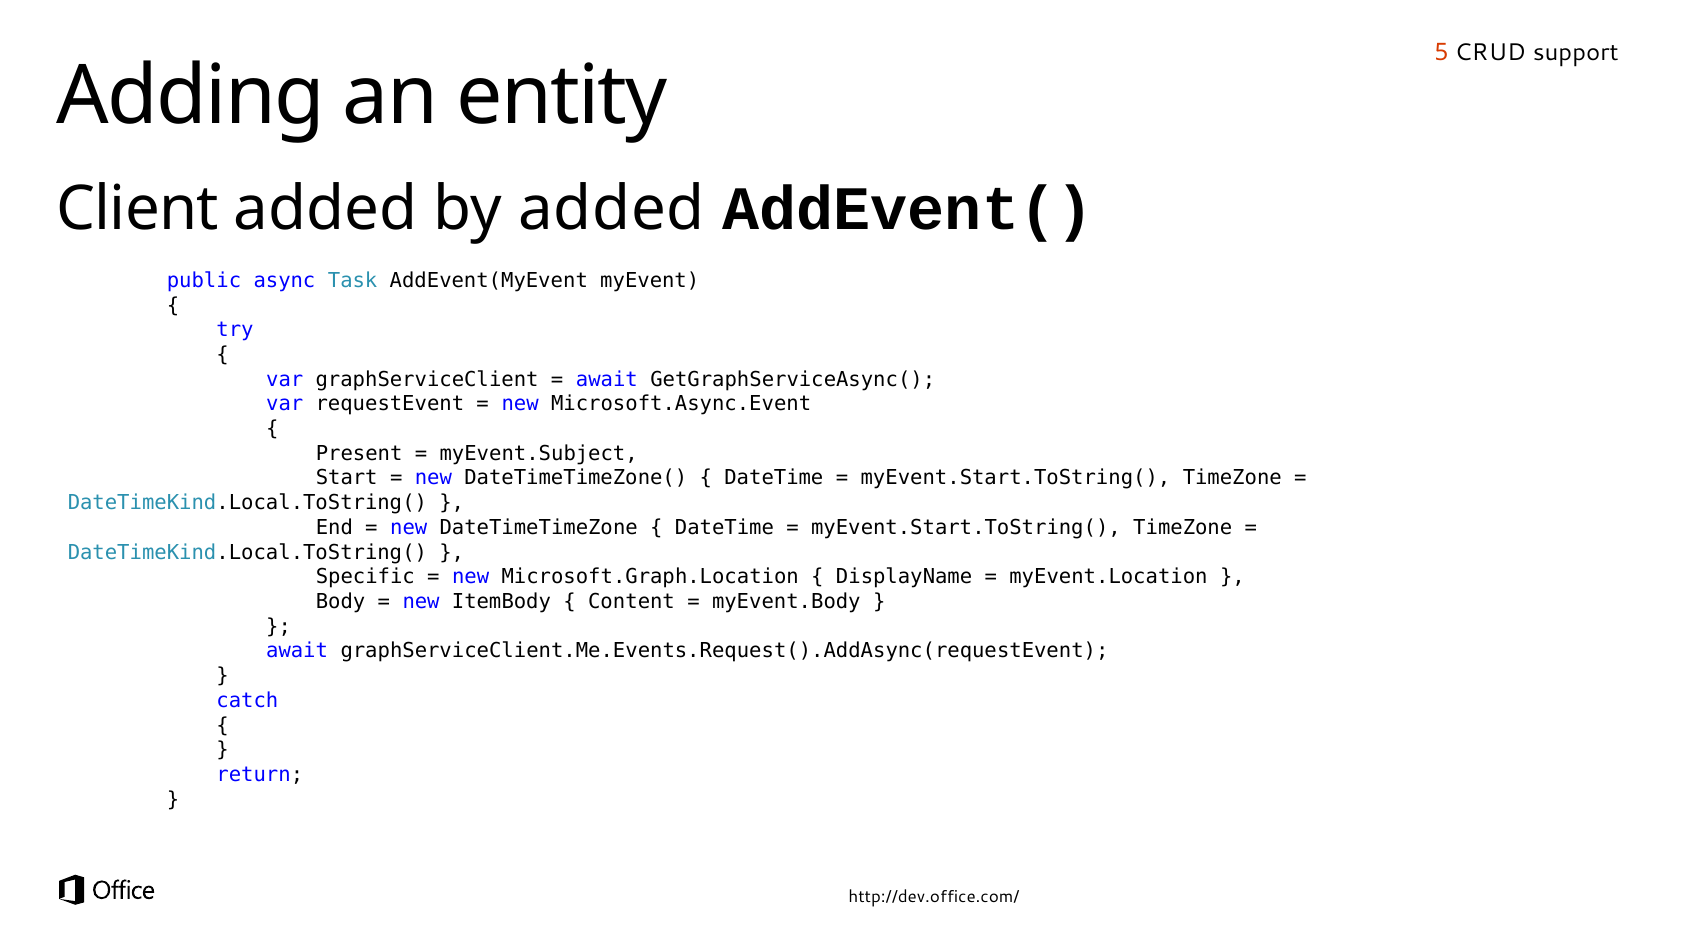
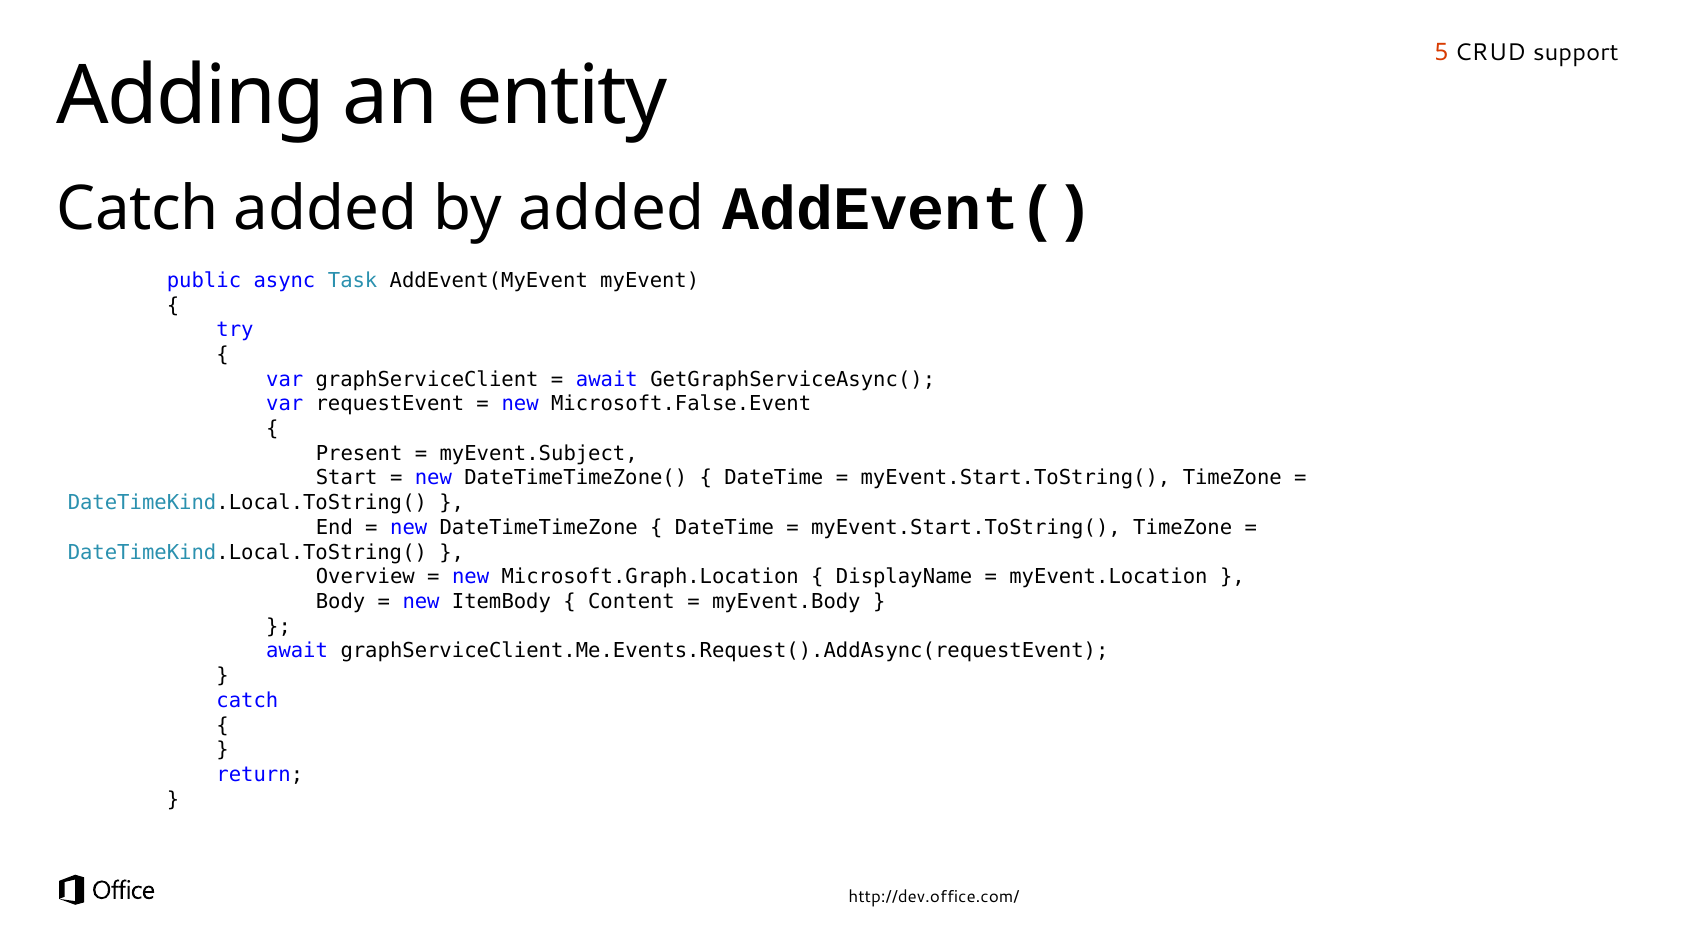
Client at (138, 209): Client -> Catch
Microsoft.Async.Event: Microsoft.Async.Event -> Microsoft.False.Event
Specific: Specific -> Overview
